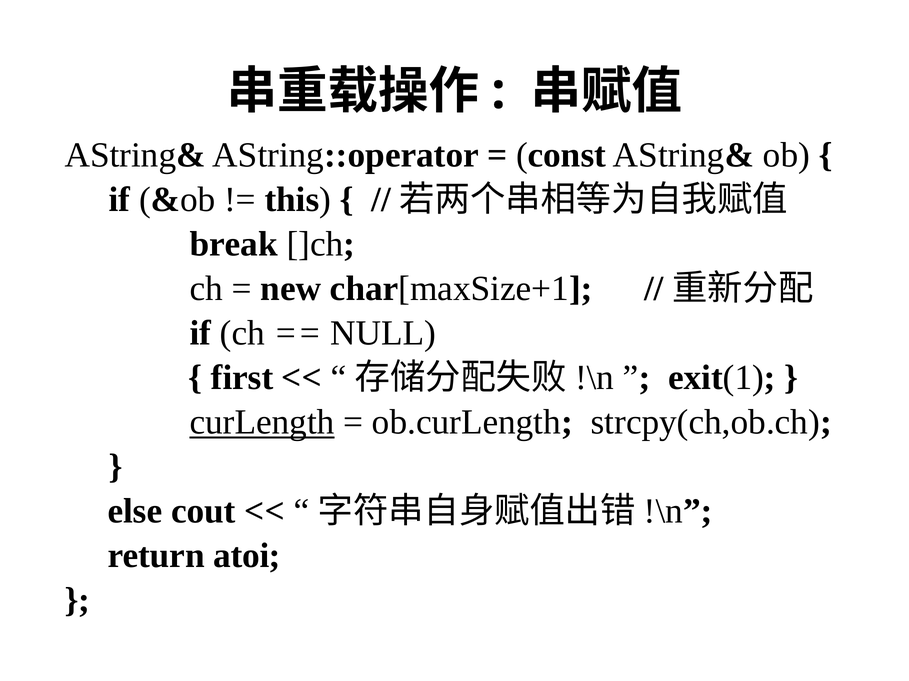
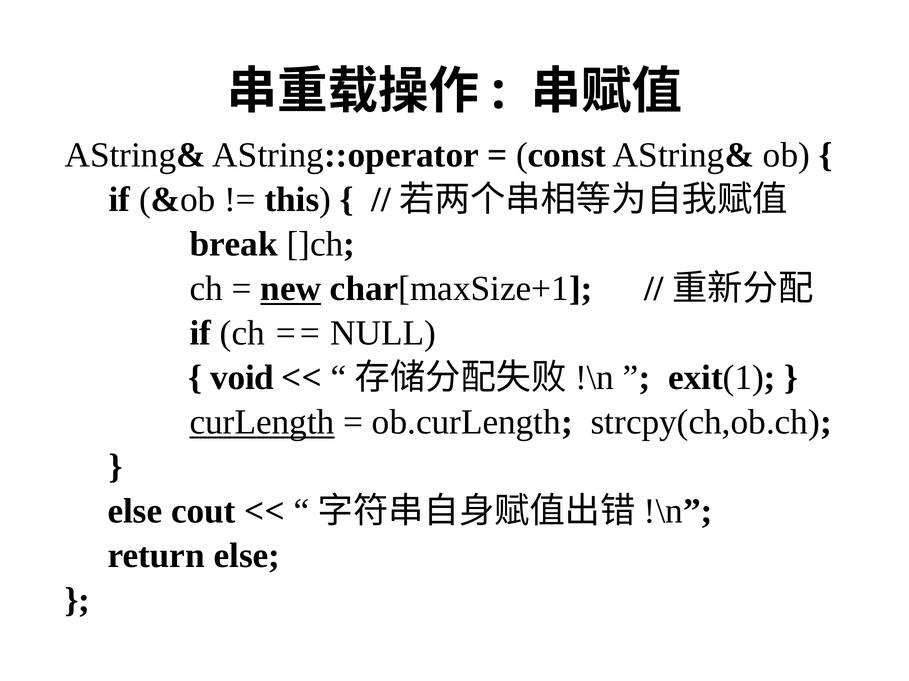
new underline: none -> present
first: first -> void
return atoi: atoi -> else
